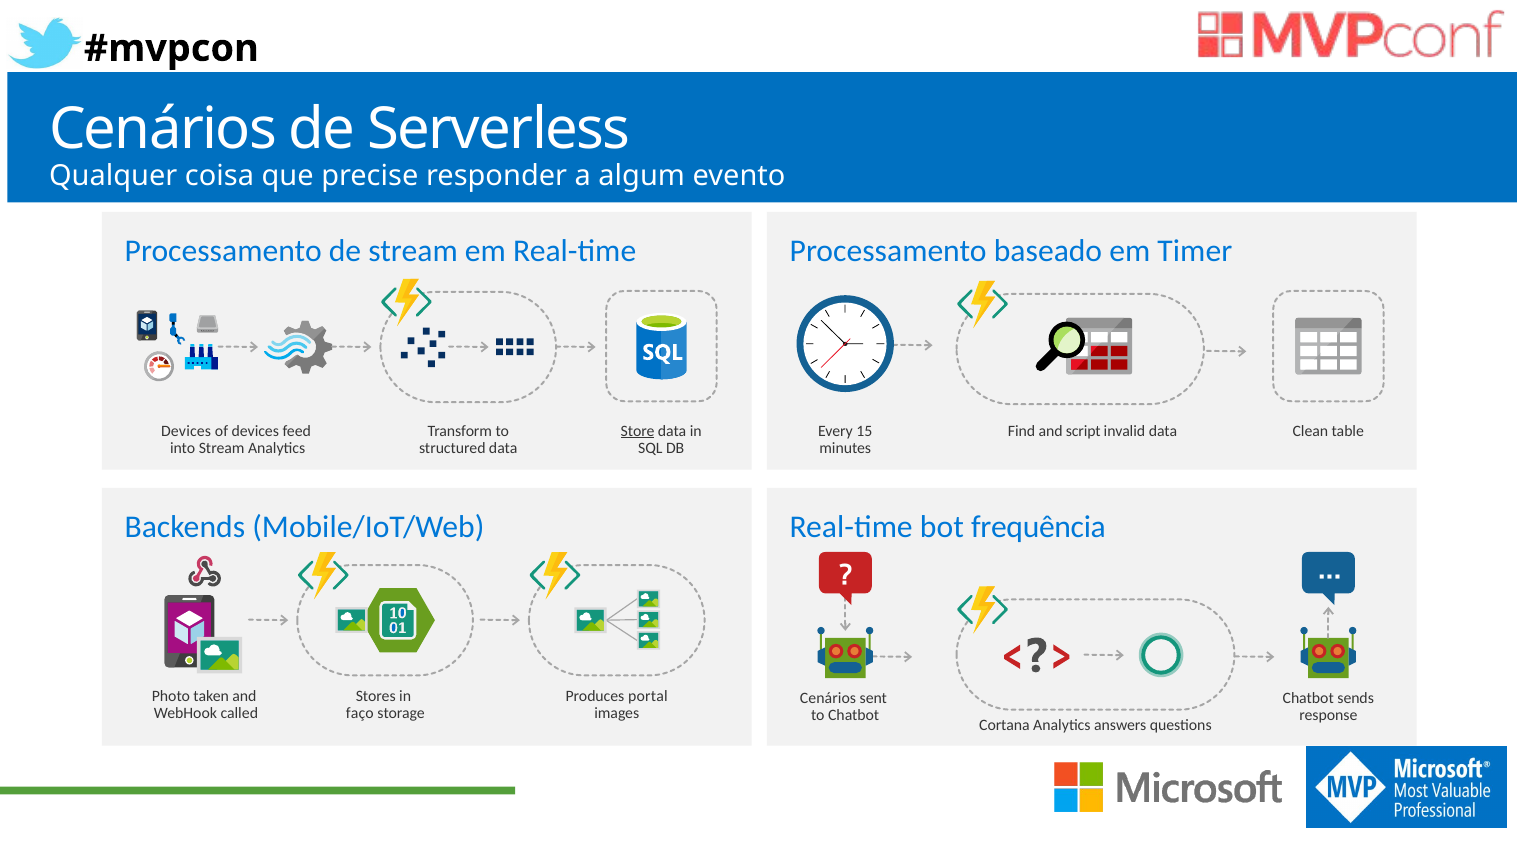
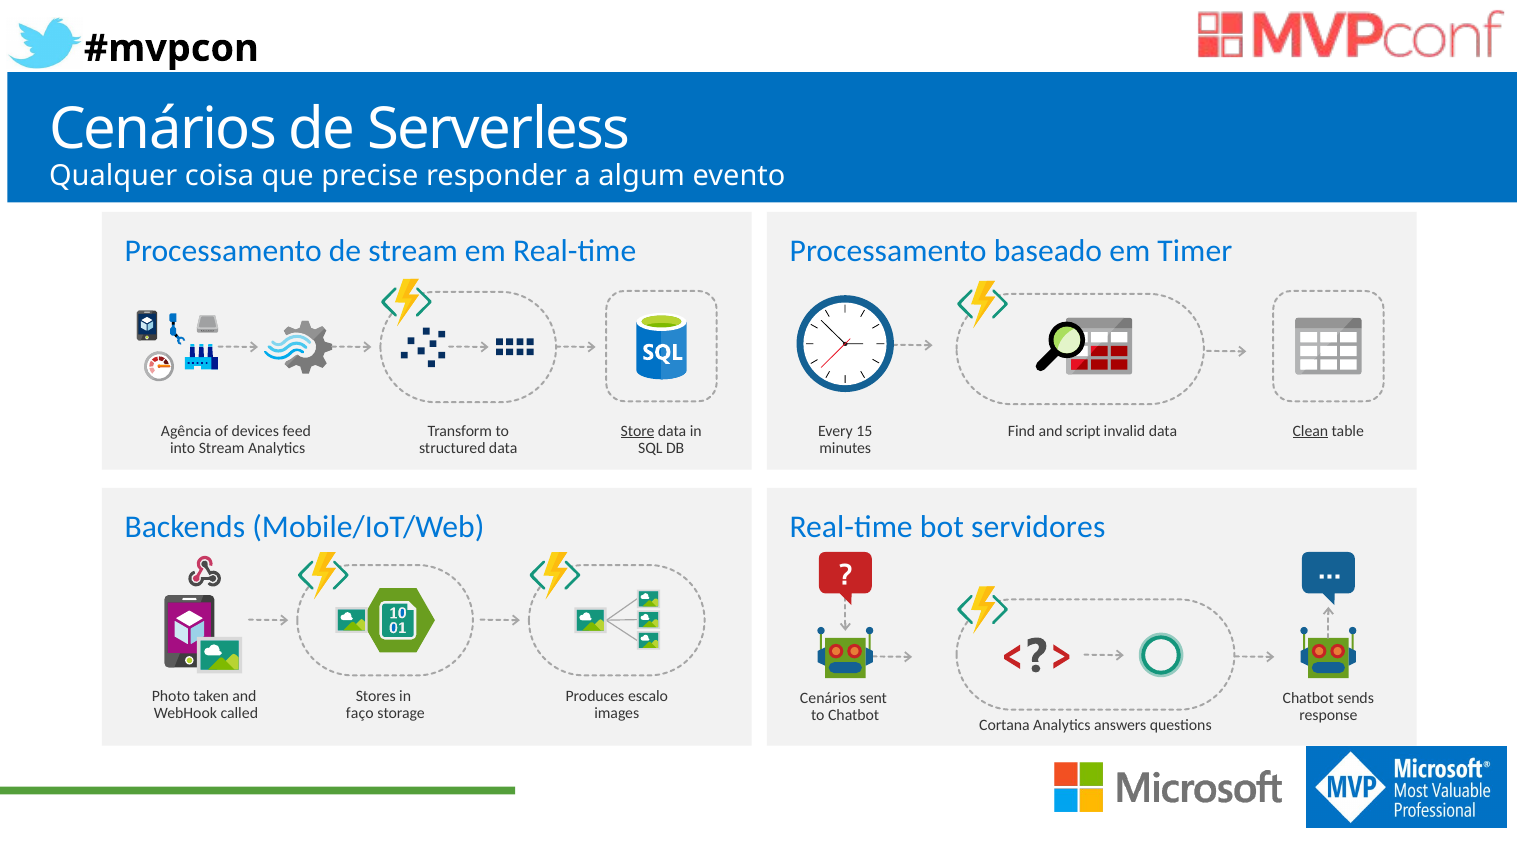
Devices at (186, 431): Devices -> Agência
Clean underline: none -> present
frequência: frequência -> servidores
portal: portal -> escalo
